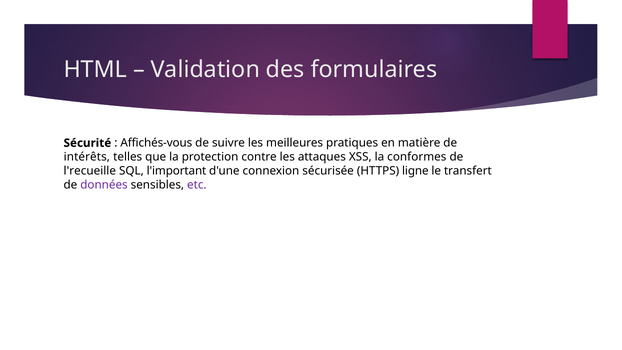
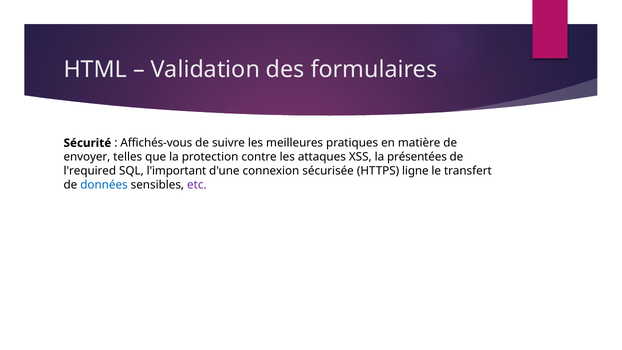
intérêts: intérêts -> envoyer
conformes: conformes -> présentées
l'recueille: l'recueille -> l'required
données colour: purple -> blue
